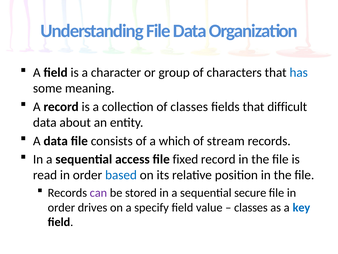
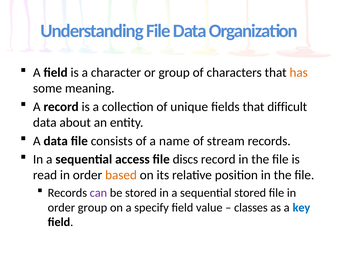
has colour: blue -> orange
of classes: classes -> unique
which: which -> name
fixed: fixed -> discs
based colour: blue -> orange
sequential secure: secure -> stored
order drives: drives -> group
